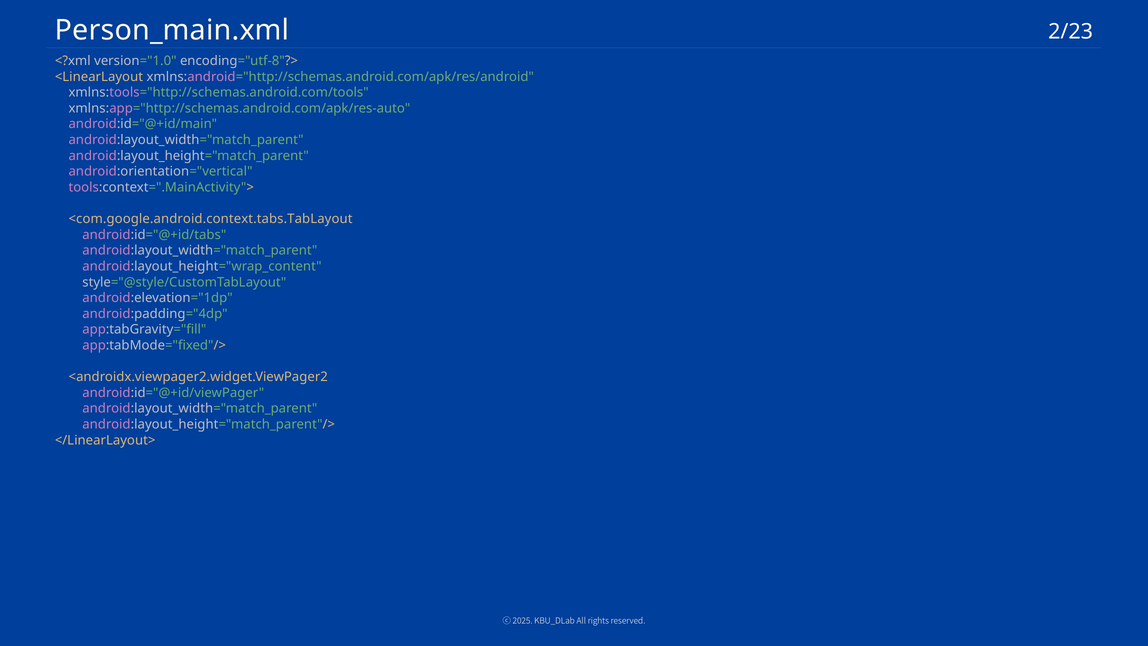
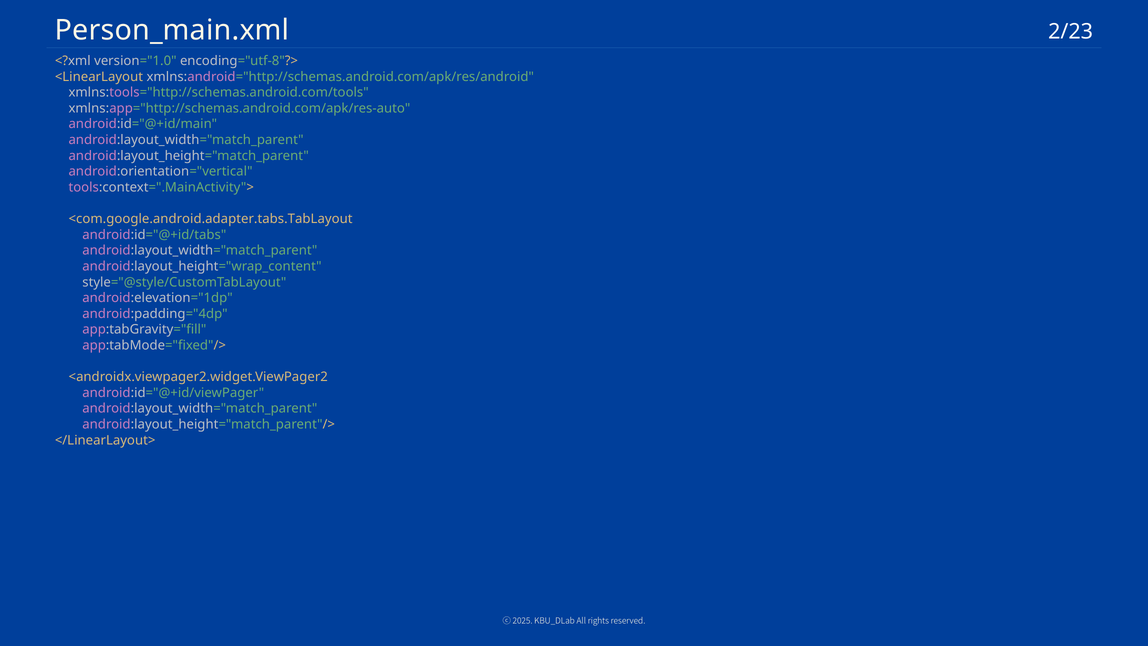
<com.google.android.context.tabs.TabLayout: <com.google.android.context.tabs.TabLayout -> <com.google.android.adapter.tabs.TabLayout
